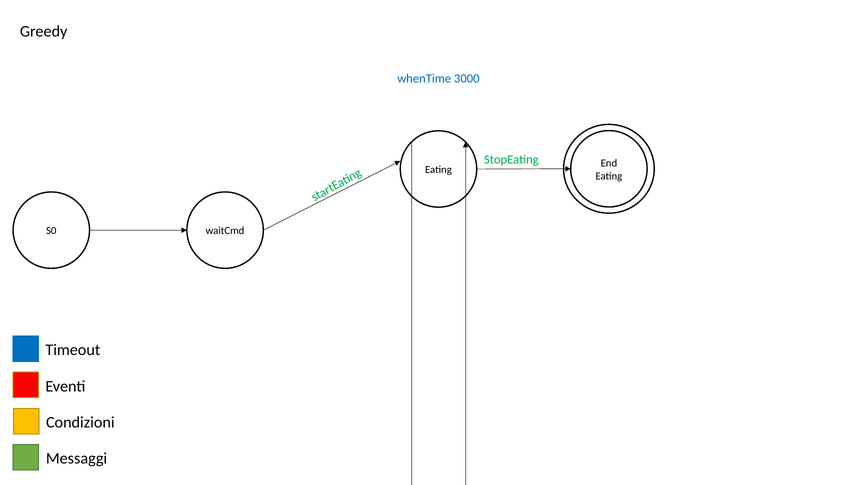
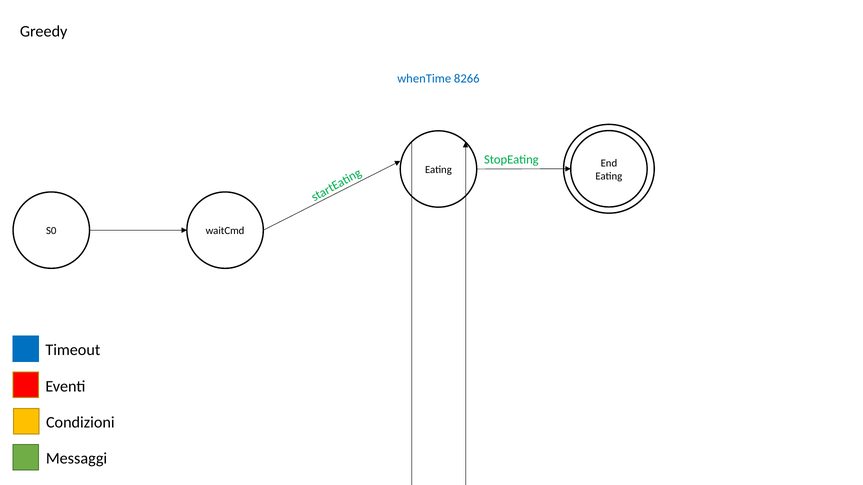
3000: 3000 -> 8266
